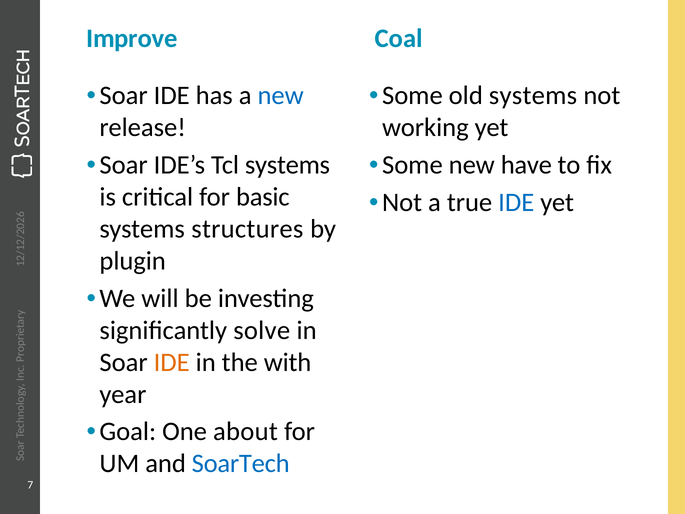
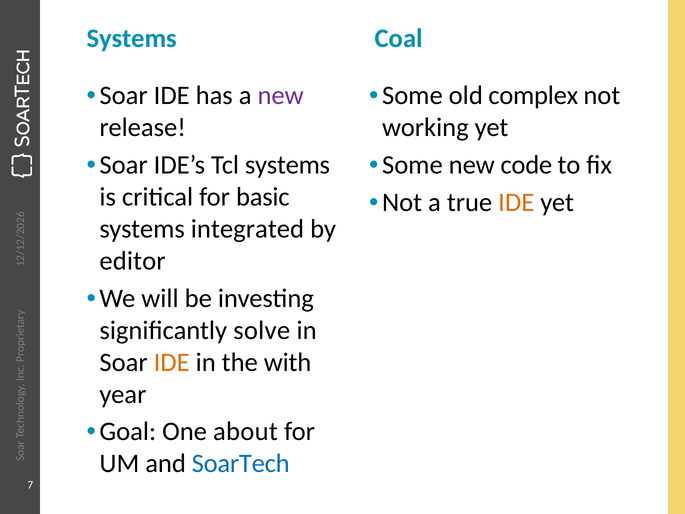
Improve at (132, 38): Improve -> Systems
new at (281, 95) colour: blue -> purple
old systems: systems -> complex
have: have -> code
IDE at (516, 202) colour: blue -> orange
structures: structures -> integrated
plugin: plugin -> editor
